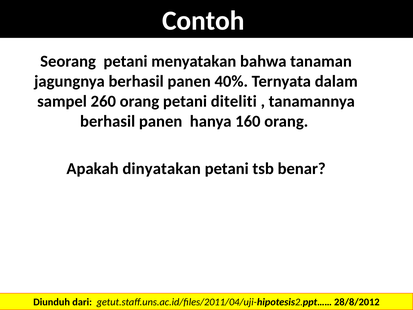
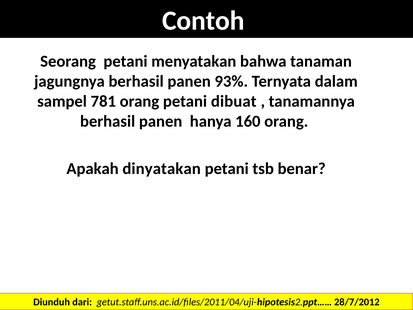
40%: 40% -> 93%
260: 260 -> 781
diteliti: diteliti -> dibuat
28/8/2012: 28/8/2012 -> 28/7/2012
